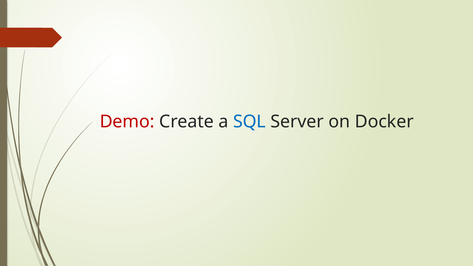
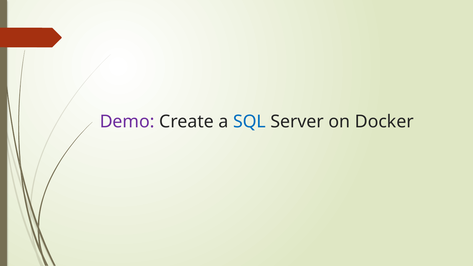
Demo colour: red -> purple
